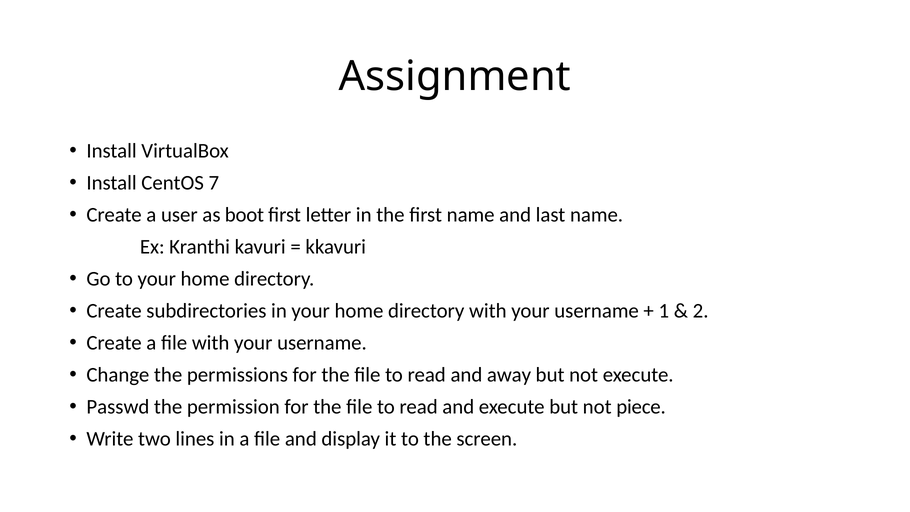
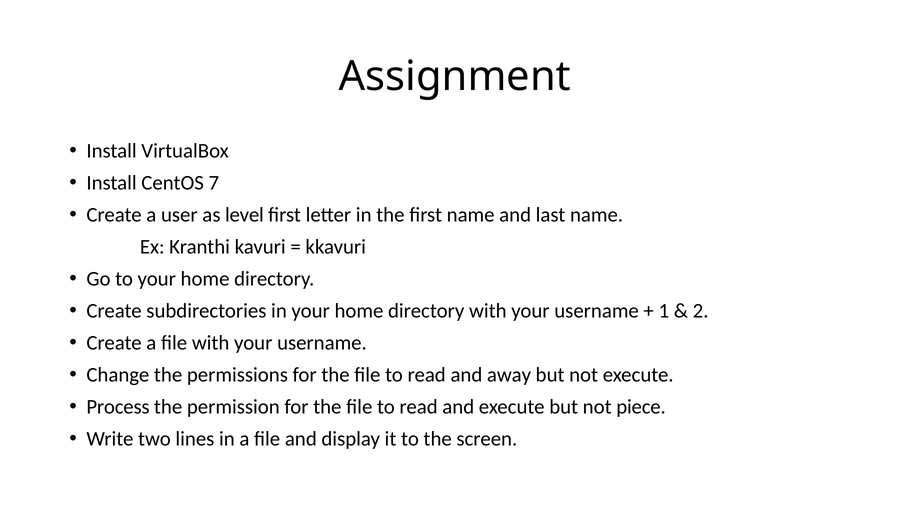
boot: boot -> level
Passwd: Passwd -> Process
